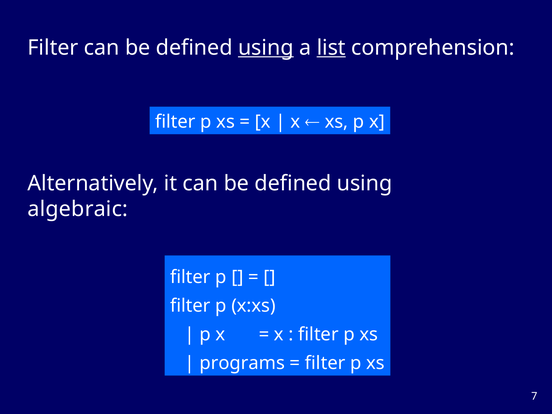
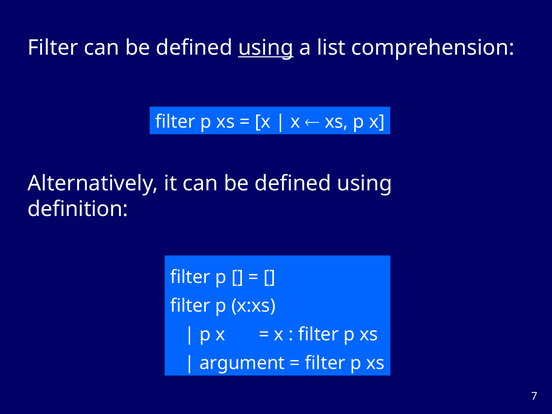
list underline: present -> none
algebraic: algebraic -> definition
programs: programs -> argument
